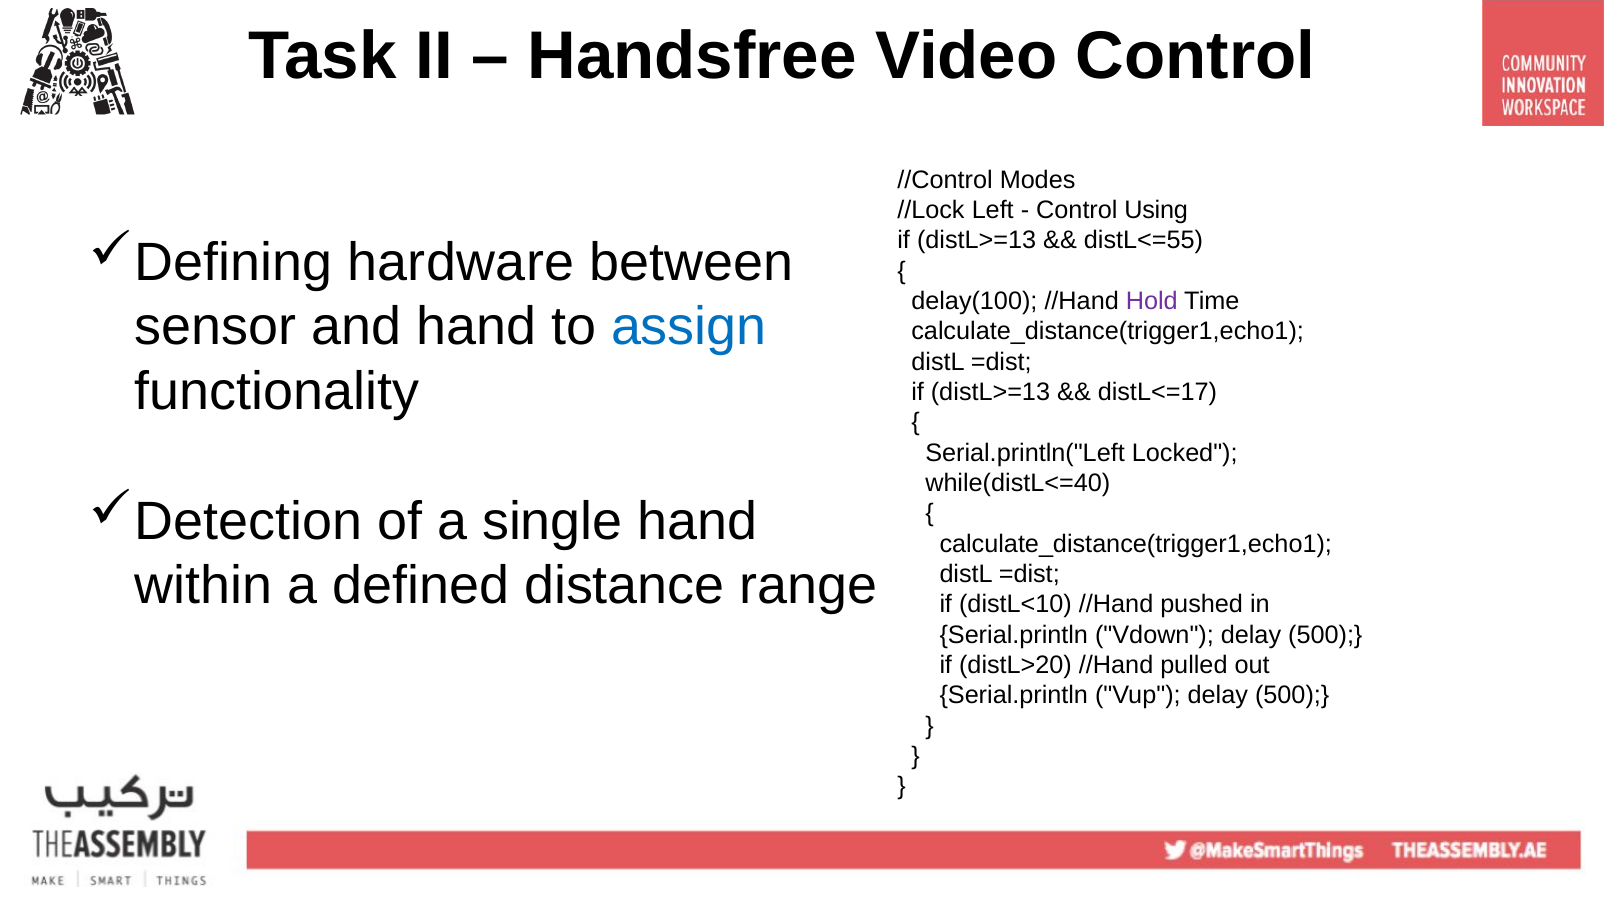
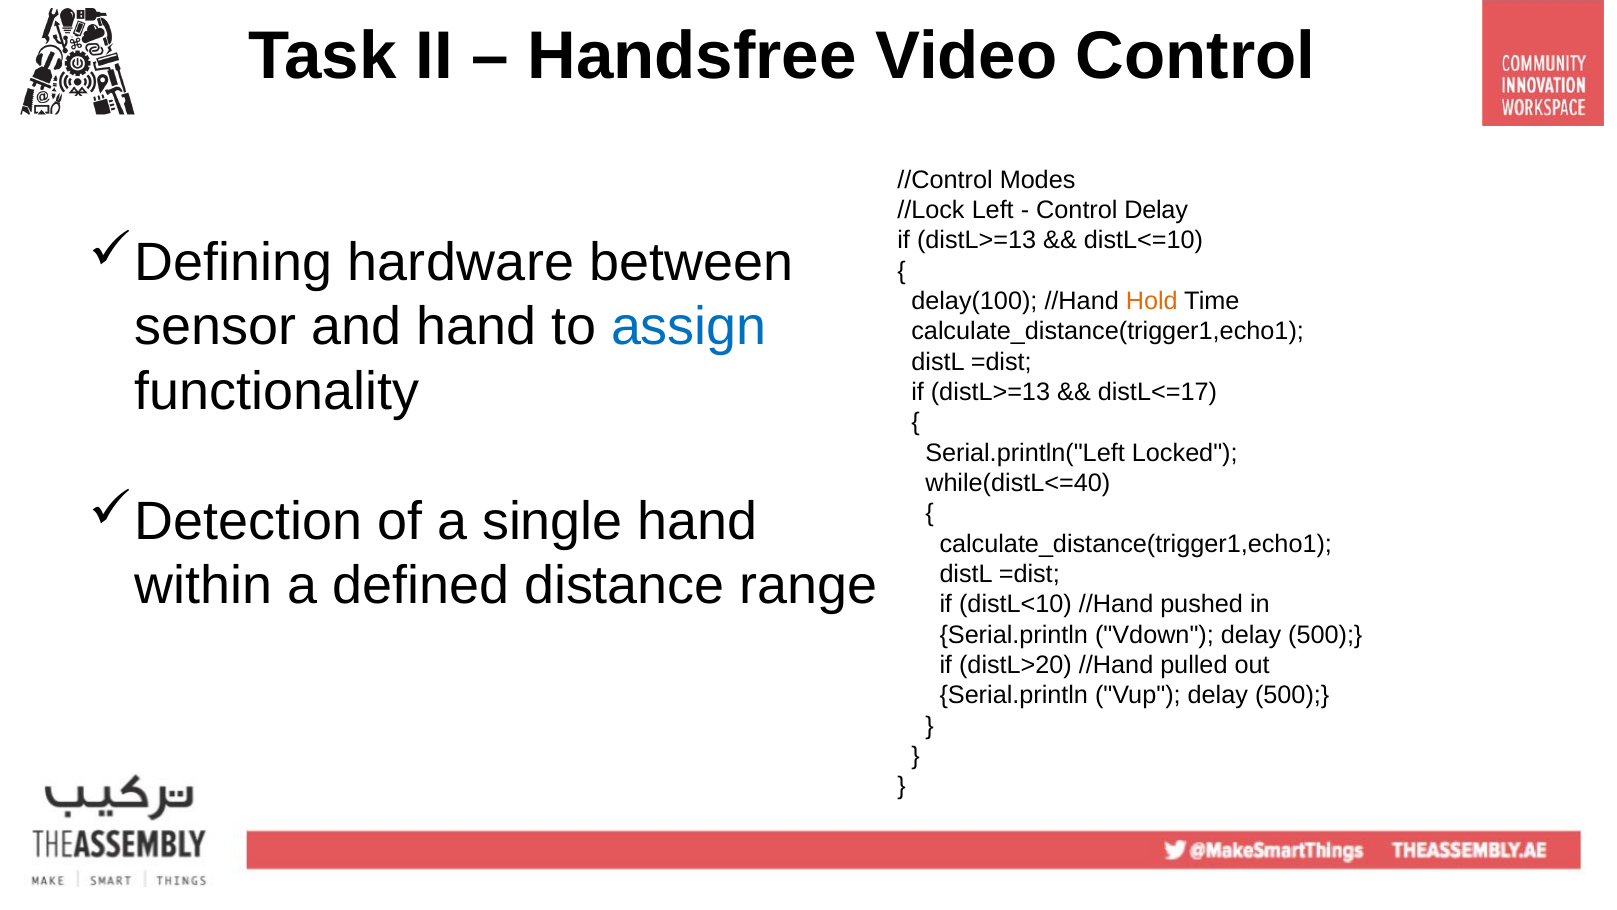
Control Using: Using -> Delay
distL<=55: distL<=55 -> distL<=10
Hold colour: purple -> orange
